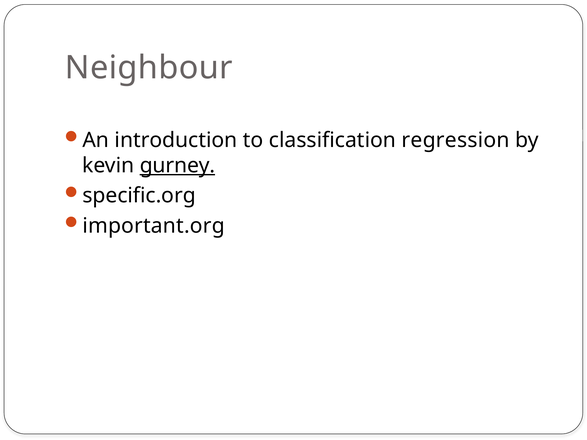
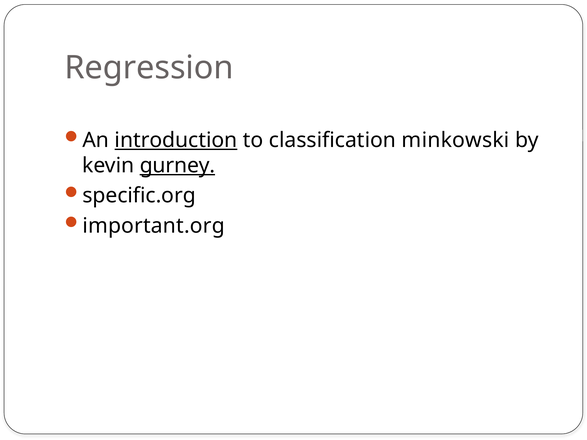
Neighbour: Neighbour -> Regression
introduction underline: none -> present
regression: regression -> minkowski
